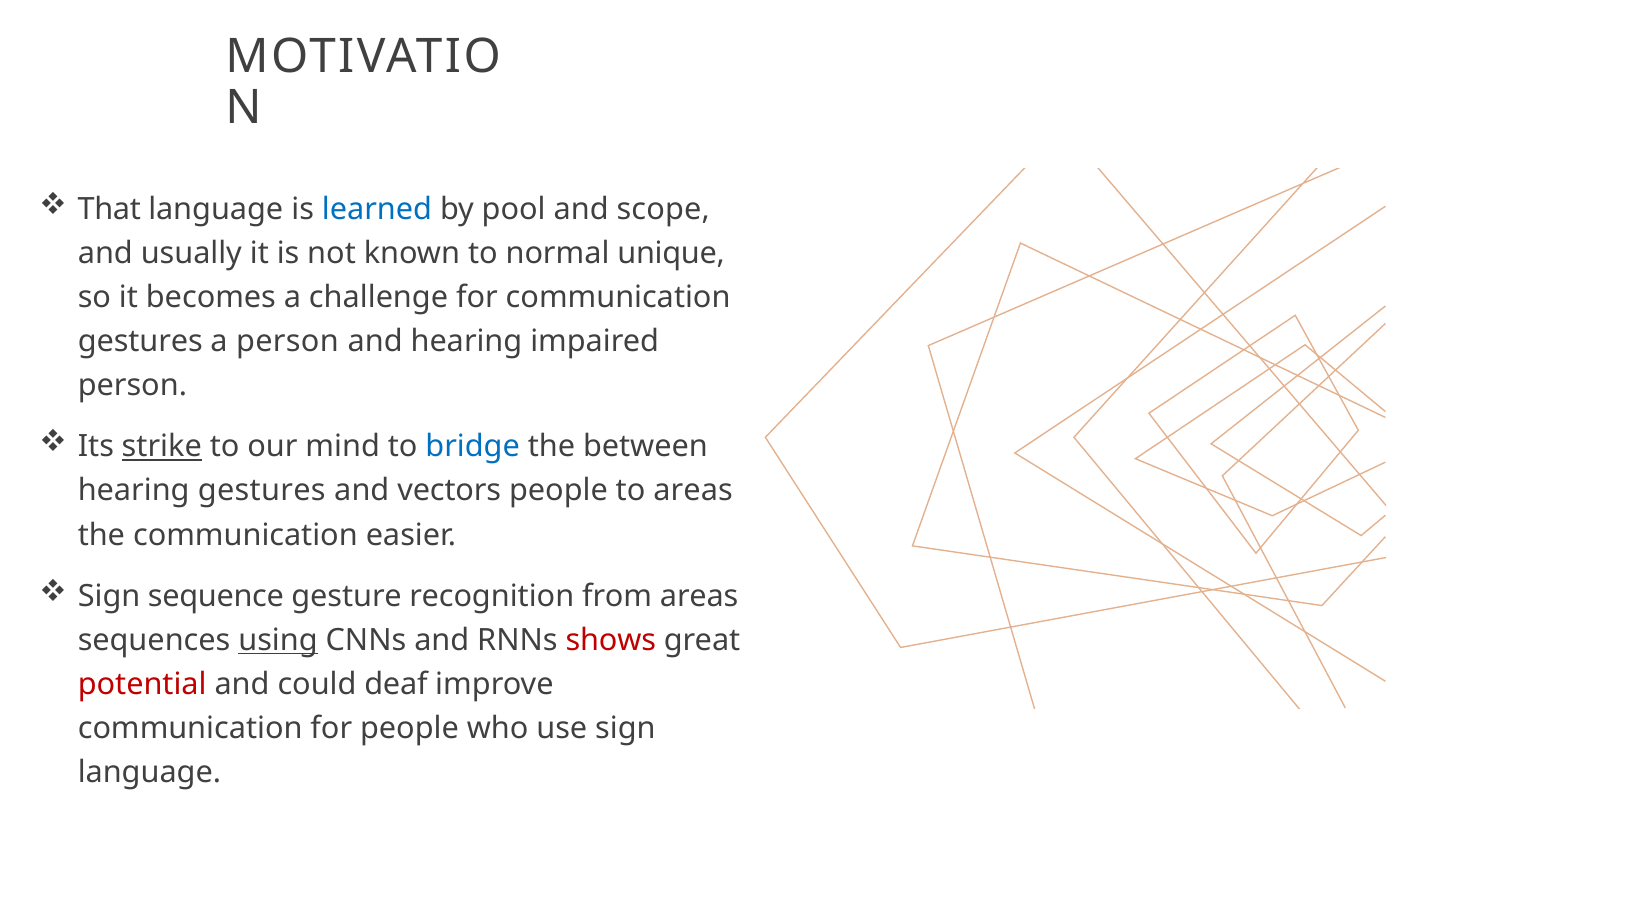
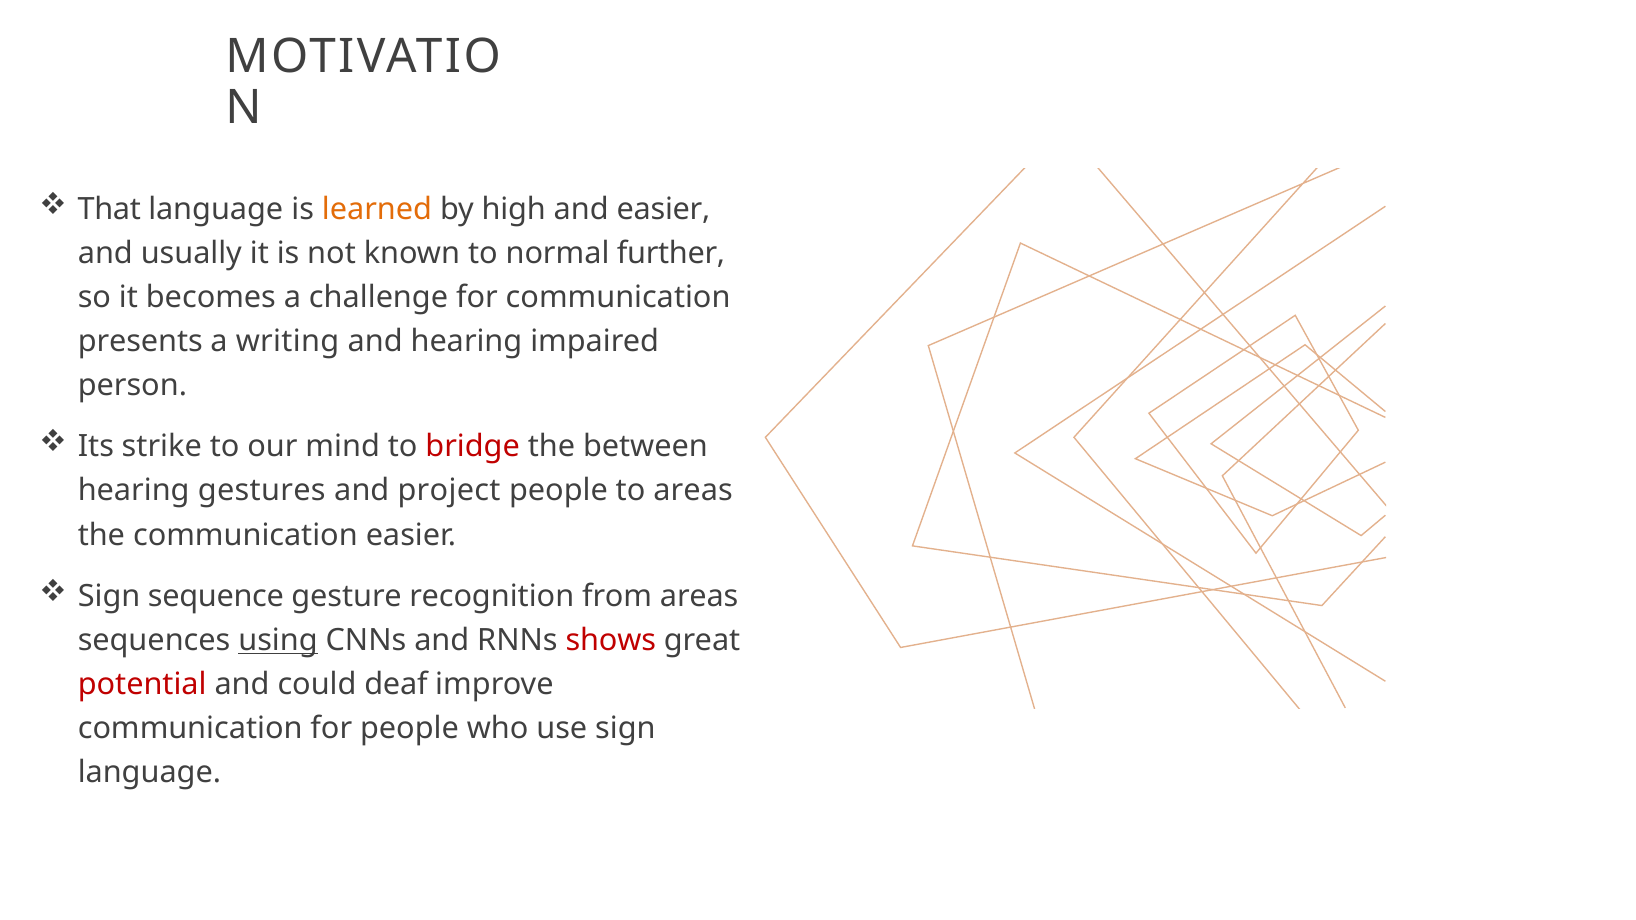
learned colour: blue -> orange
pool: pool -> high
and scope: scope -> easier
unique: unique -> further
gestures at (140, 341): gestures -> presents
a person: person -> writing
strike underline: present -> none
bridge colour: blue -> red
vectors: vectors -> project
